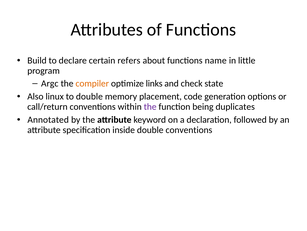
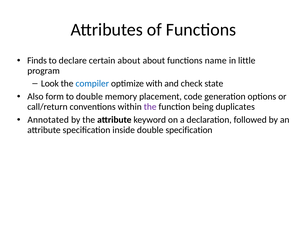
Build: Build -> Finds
certain refers: refers -> about
Argc: Argc -> Look
compiler colour: orange -> blue
links: links -> with
linux: linux -> form
double conventions: conventions -> specification
